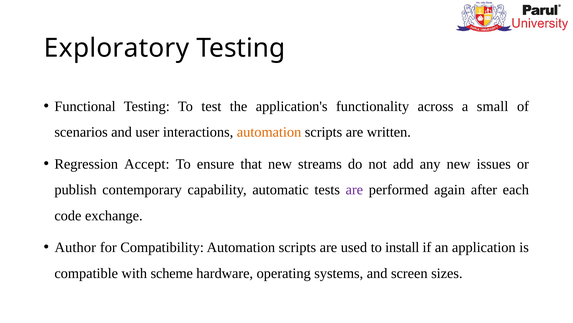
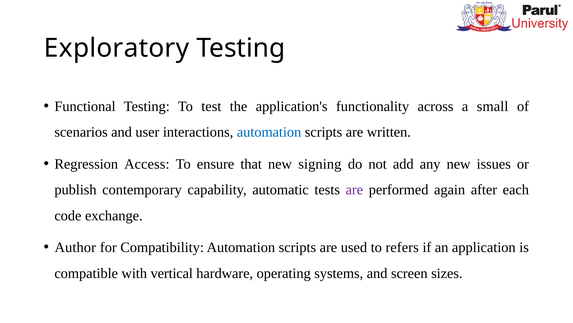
automation at (269, 132) colour: orange -> blue
Accept: Accept -> Access
streams: streams -> signing
install: install -> refers
scheme: scheme -> vertical
